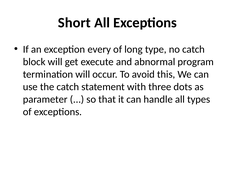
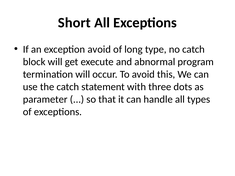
exception every: every -> avoid
